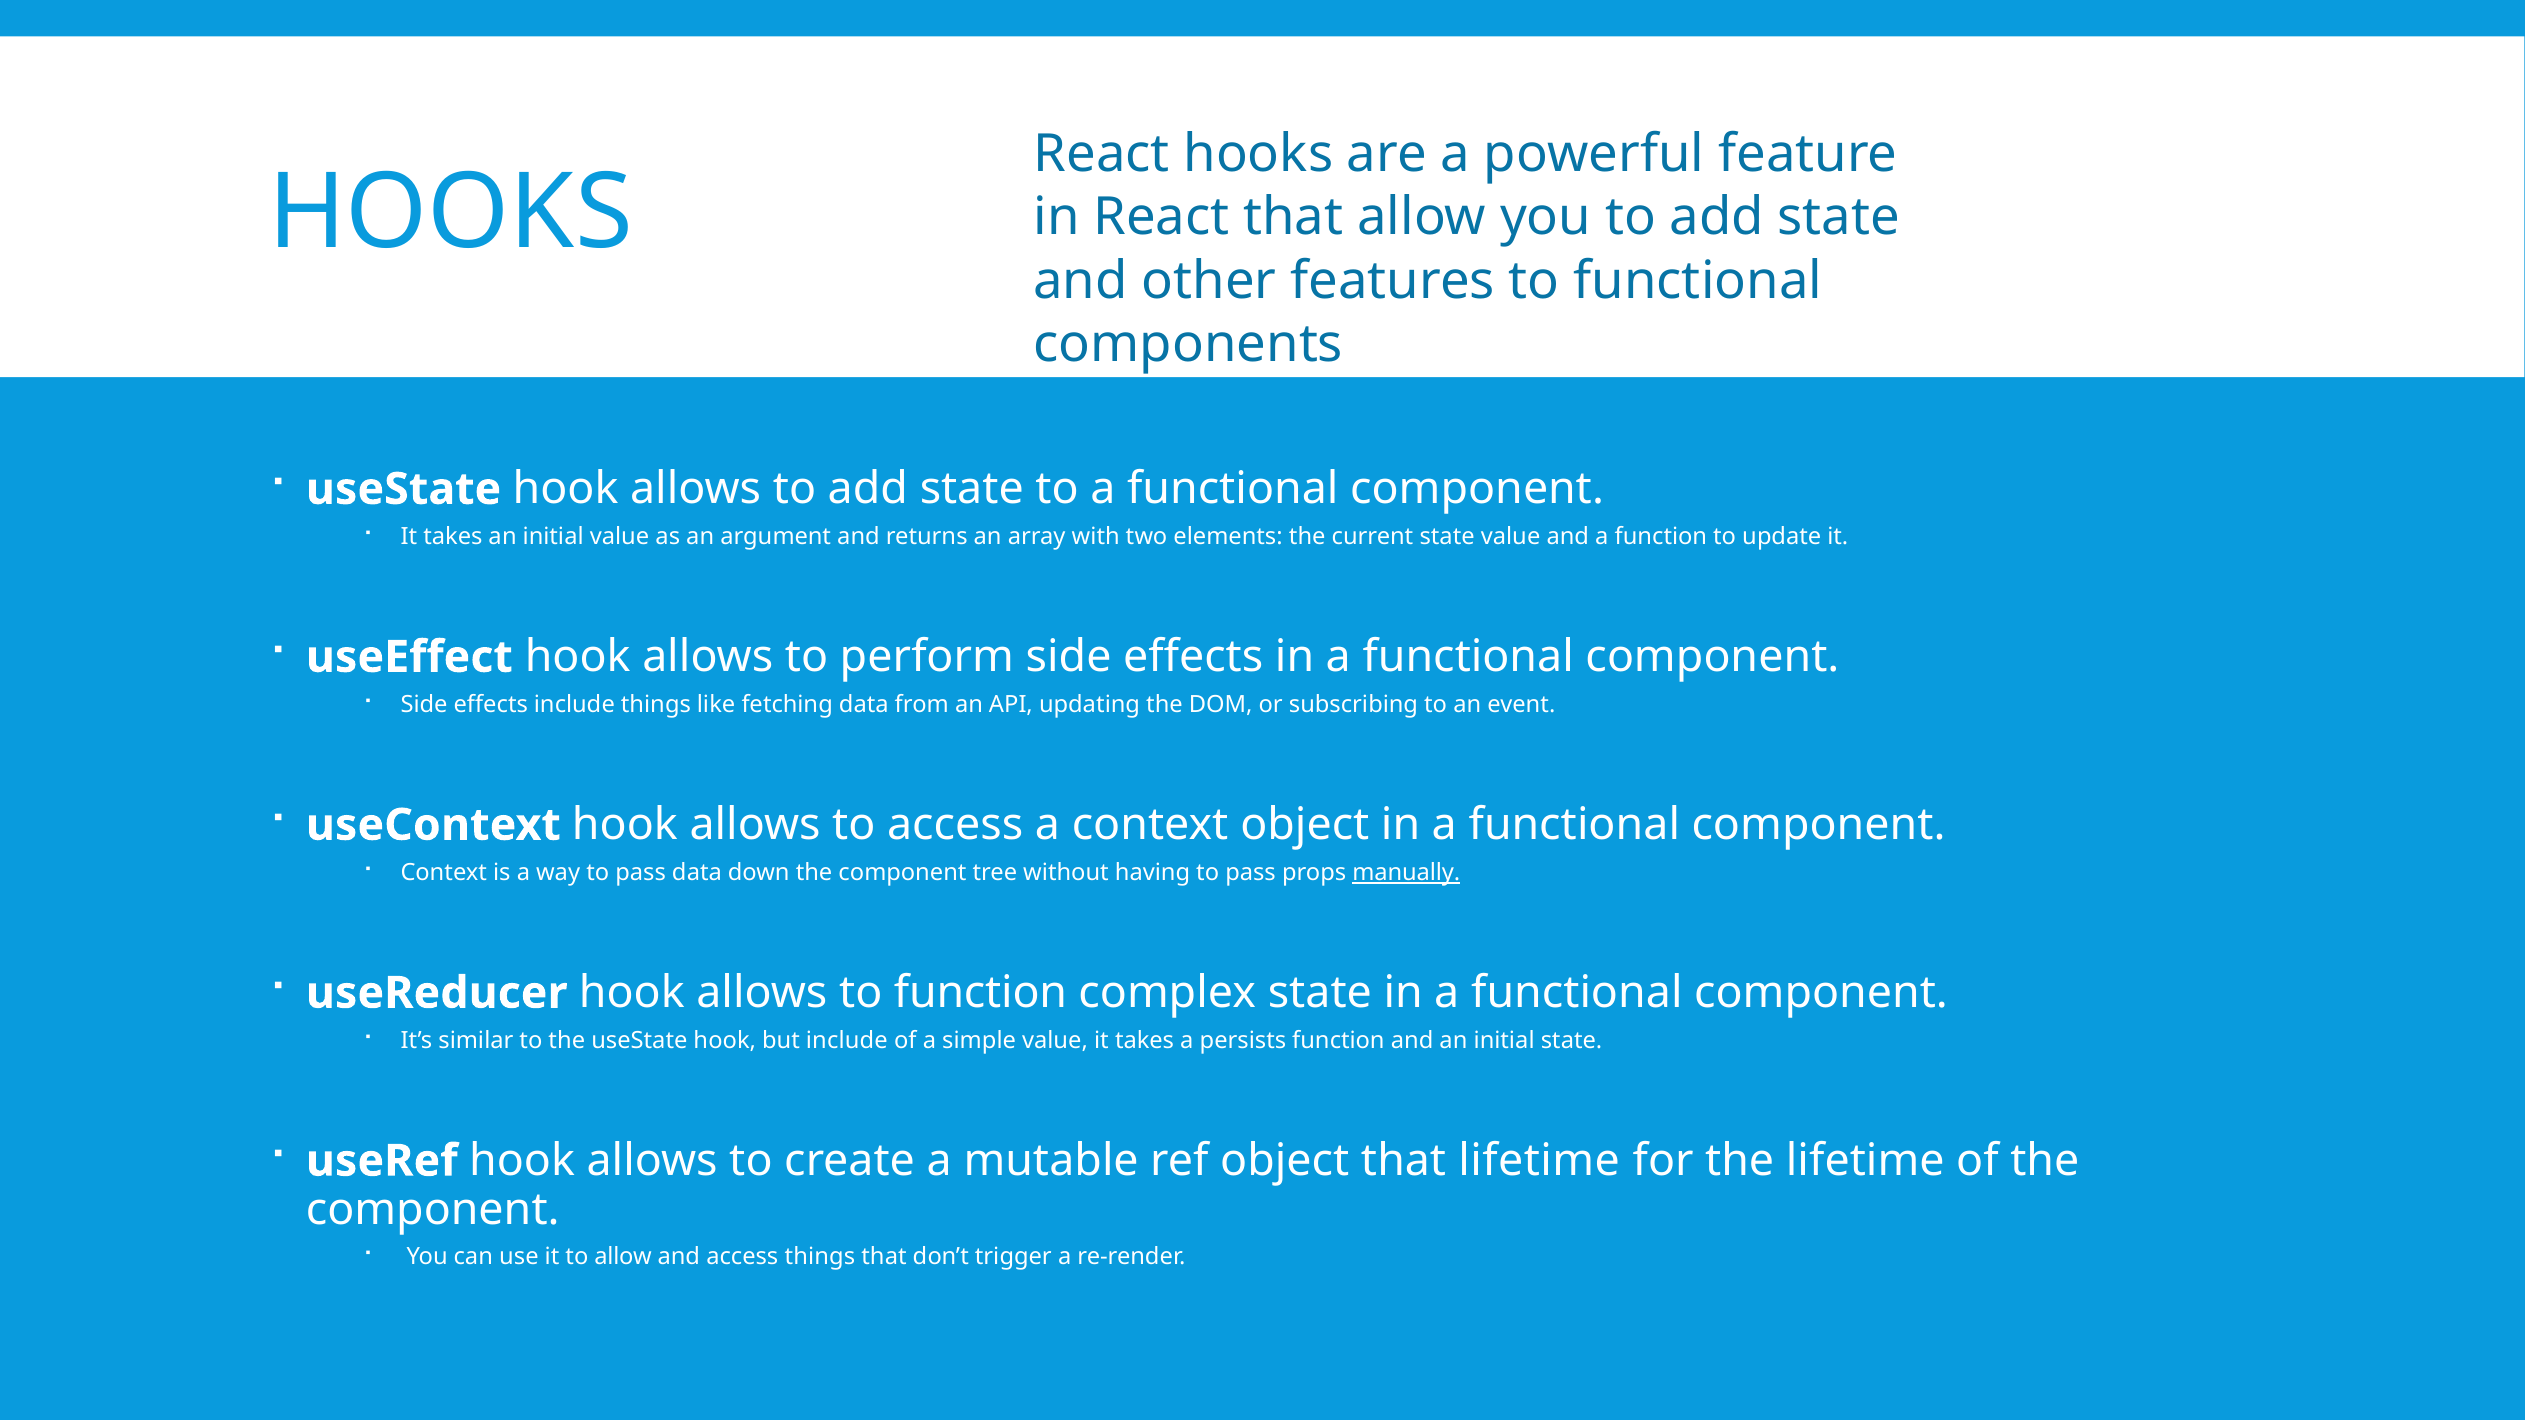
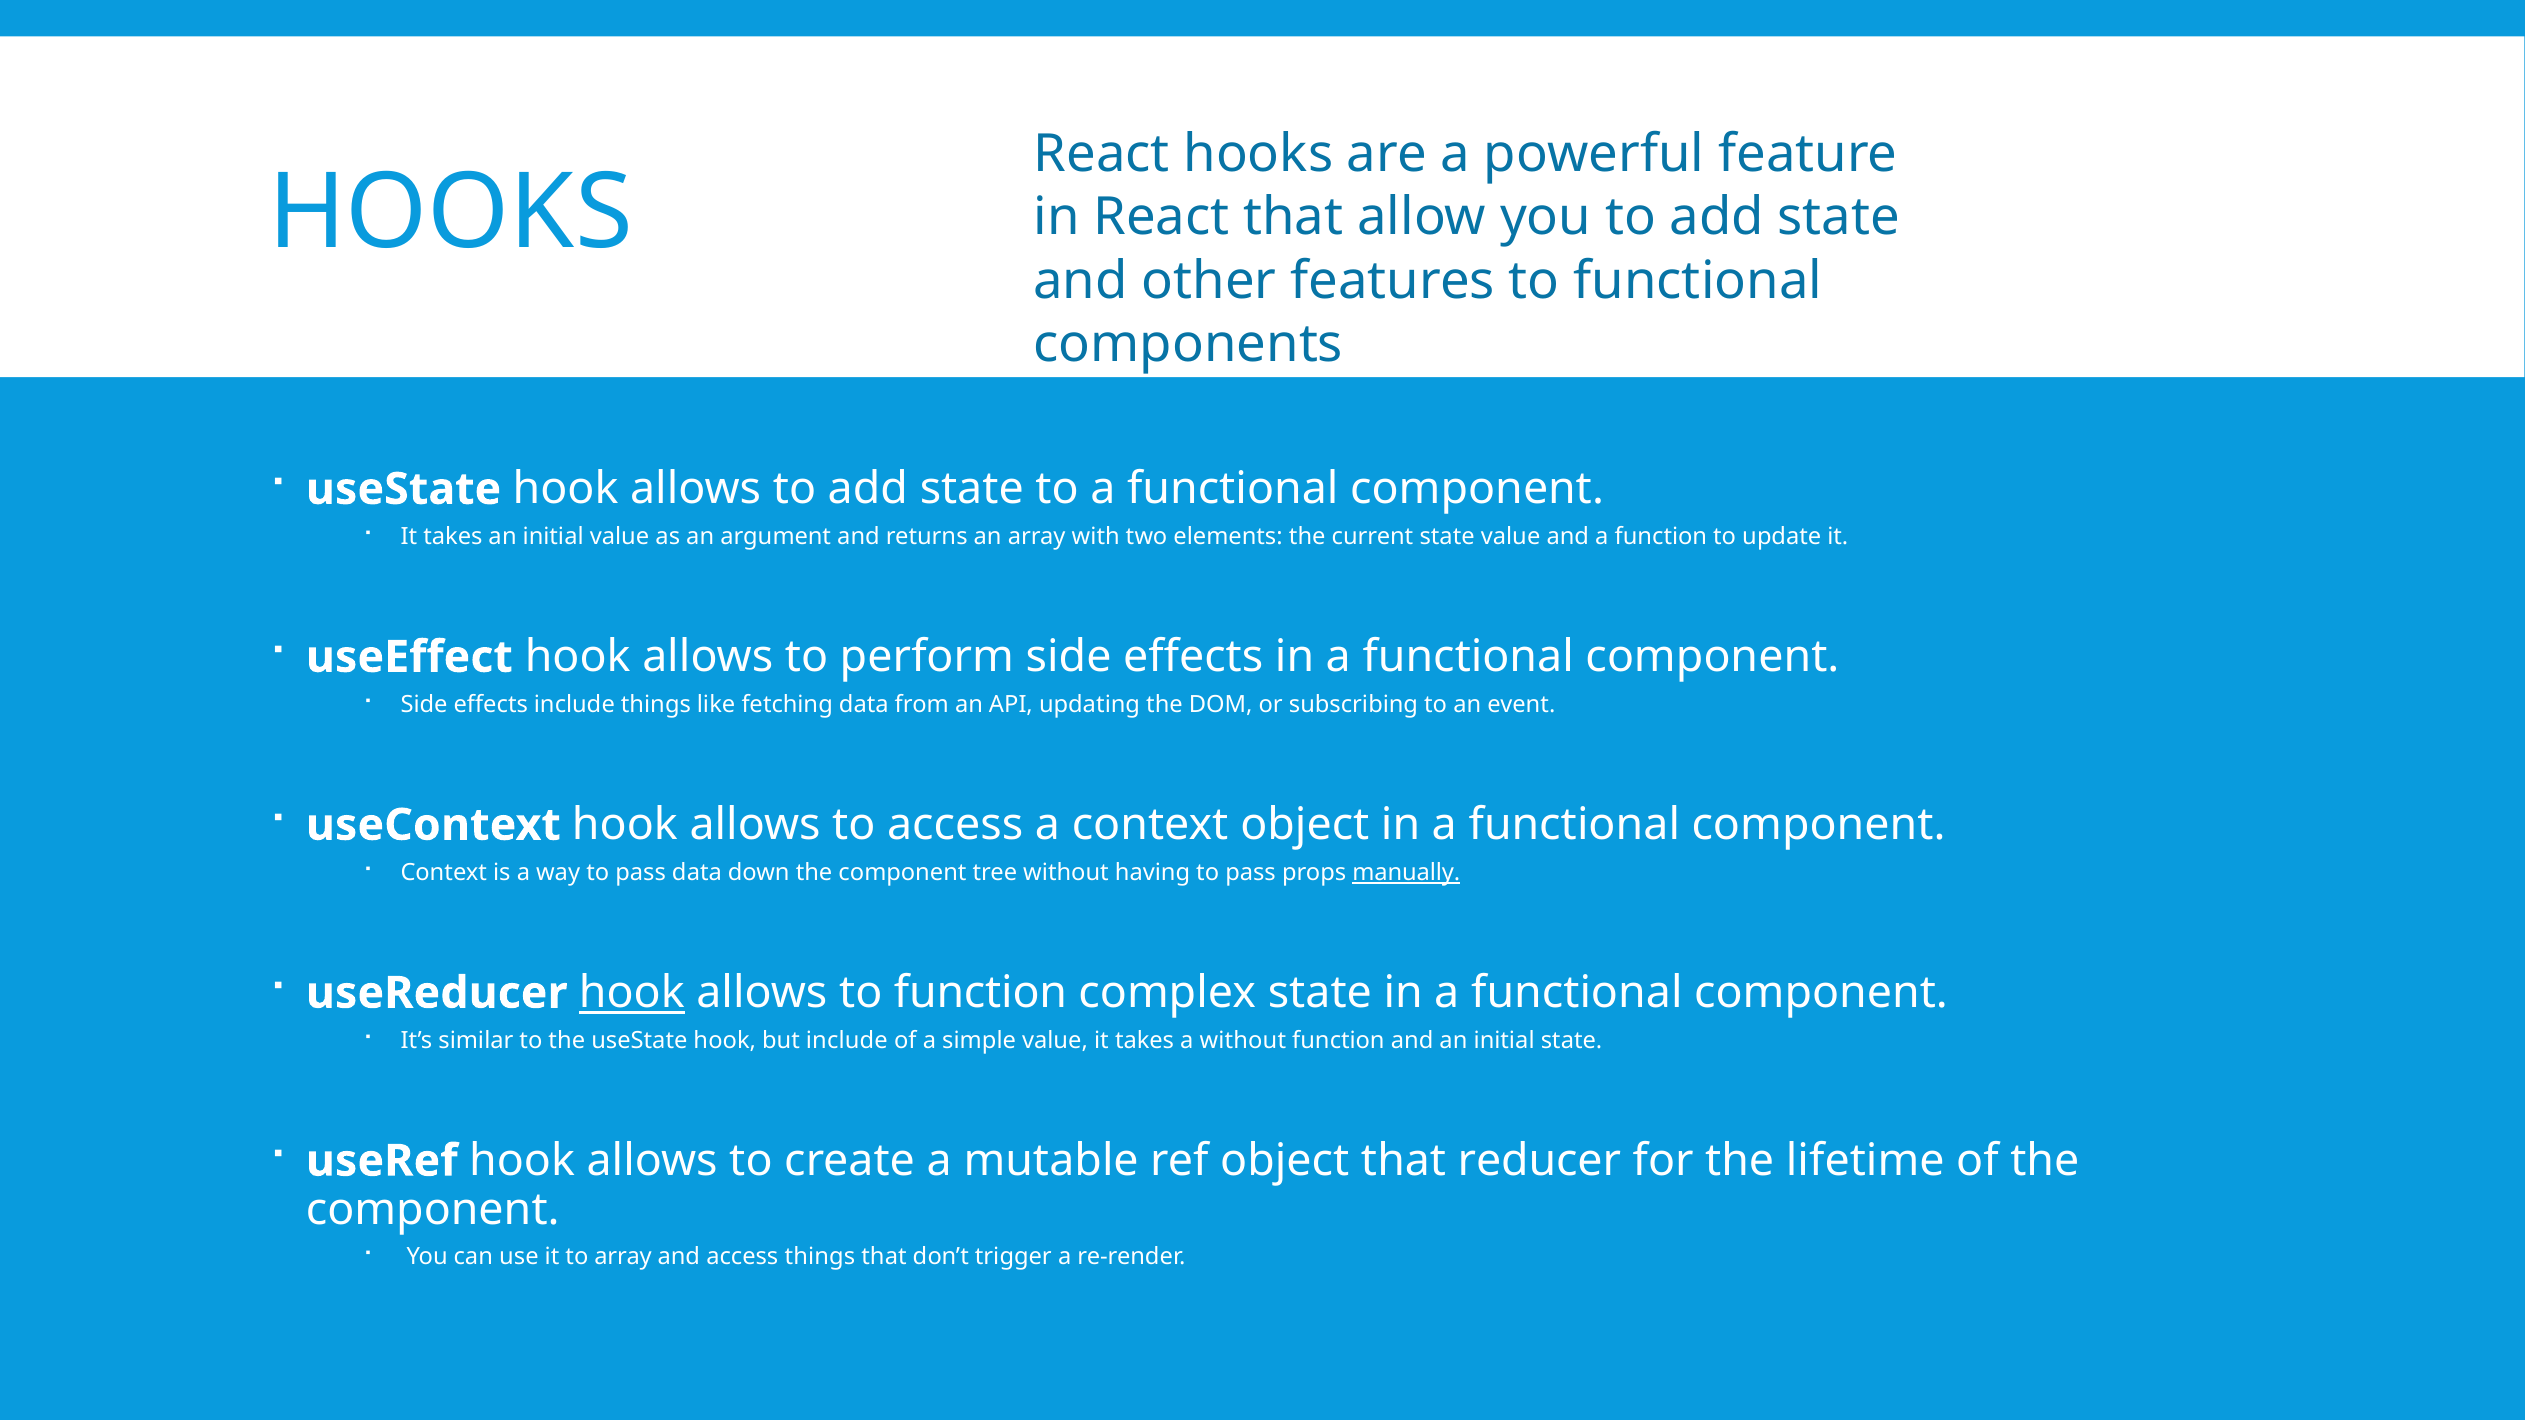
hook at (632, 993) underline: none -> present
a persists: persists -> without
that lifetime: lifetime -> reducer
to allow: allow -> array
